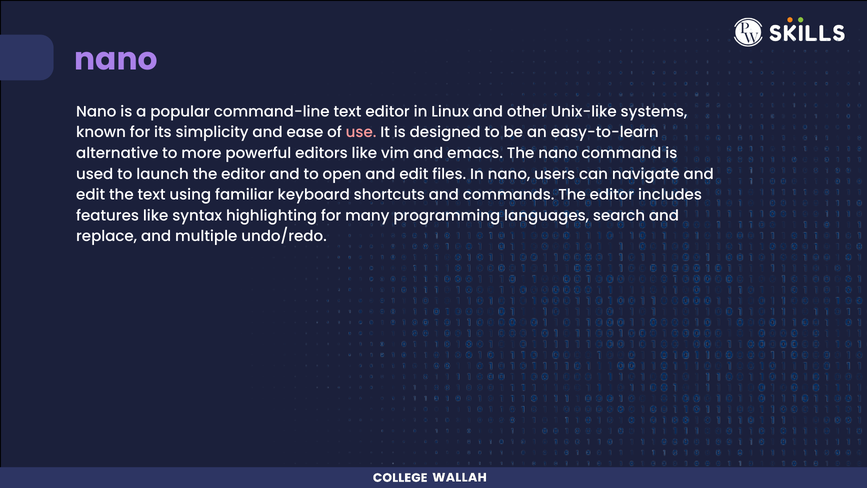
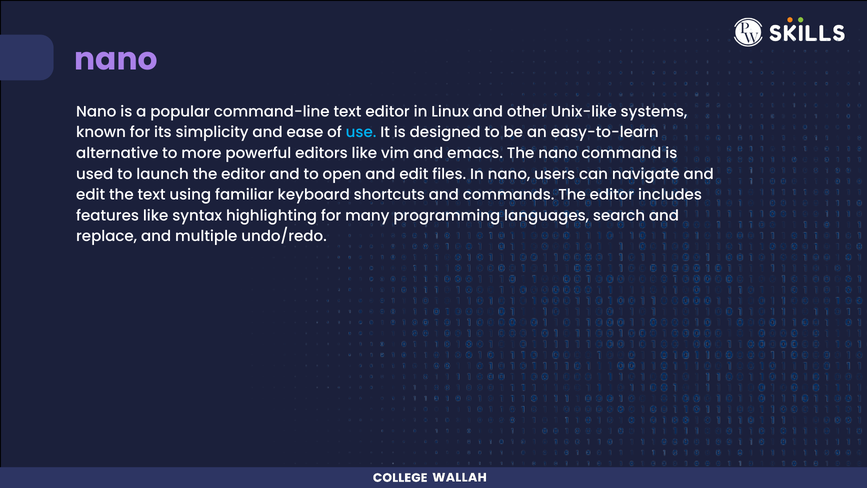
use colour: pink -> light blue
